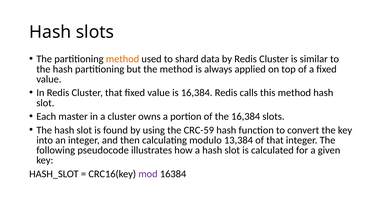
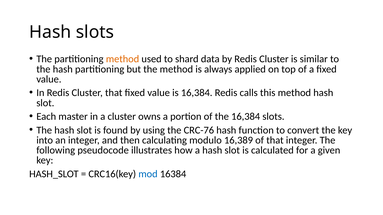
CRC-59: CRC-59 -> CRC-76
13,384: 13,384 -> 16,389
mod colour: purple -> blue
